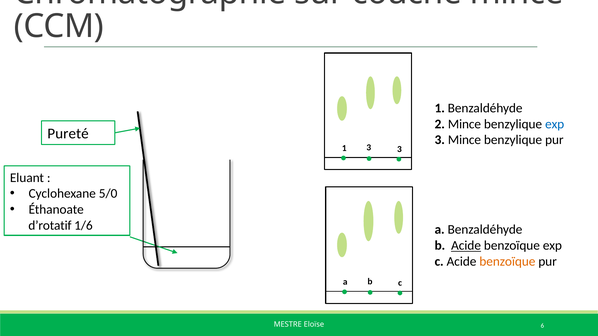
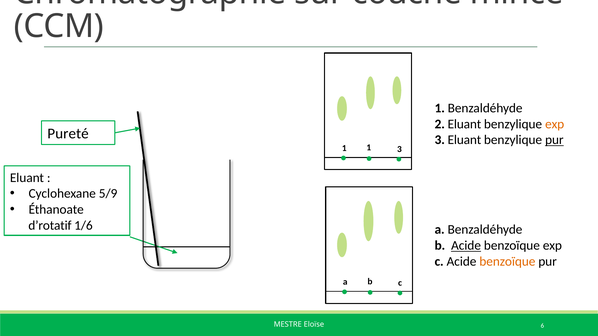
2 Mince: Mince -> Eluant
exp at (555, 124) colour: blue -> orange
3 Mince: Mince -> Eluant
pur at (554, 140) underline: none -> present
1 3: 3 -> 1
5/0: 5/0 -> 5/9
